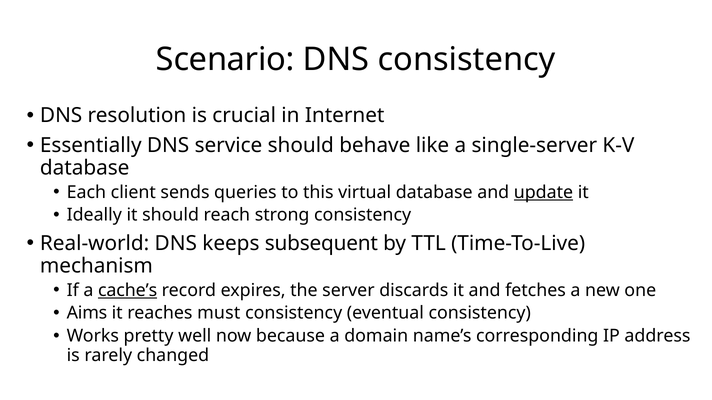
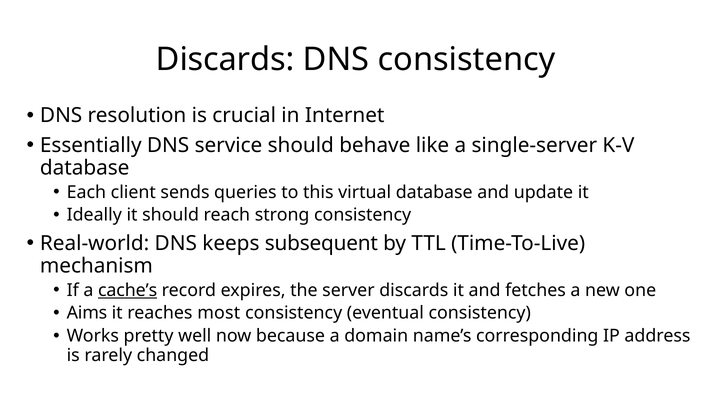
Scenario at (225, 60): Scenario -> Discards
update underline: present -> none
must: must -> most
